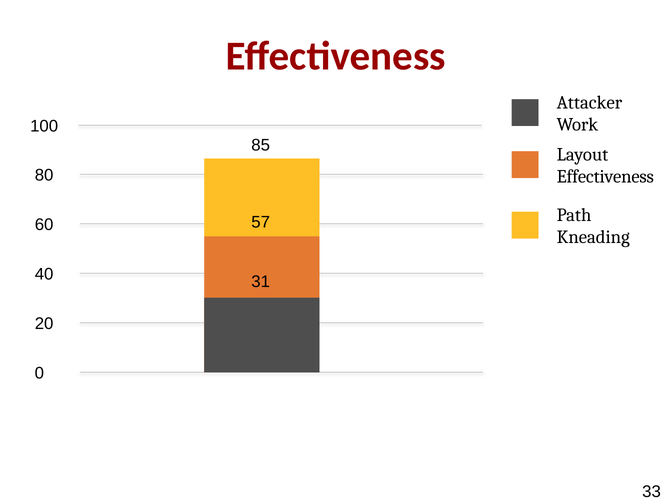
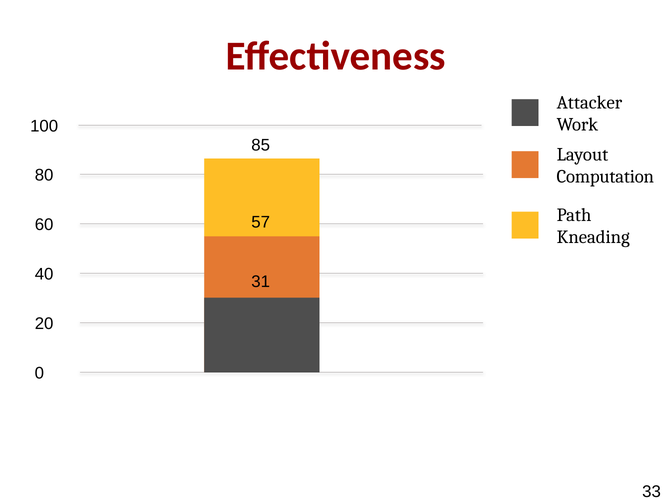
Effectiveness at (605, 177): Effectiveness -> Computation
